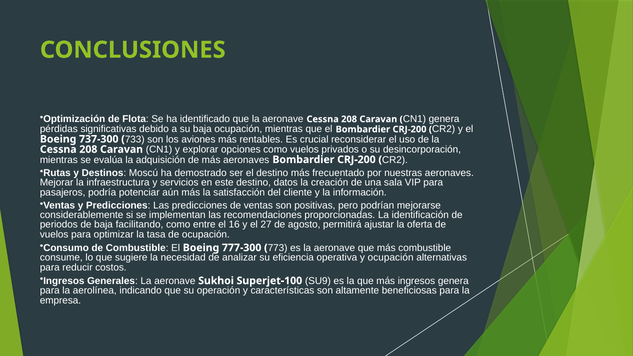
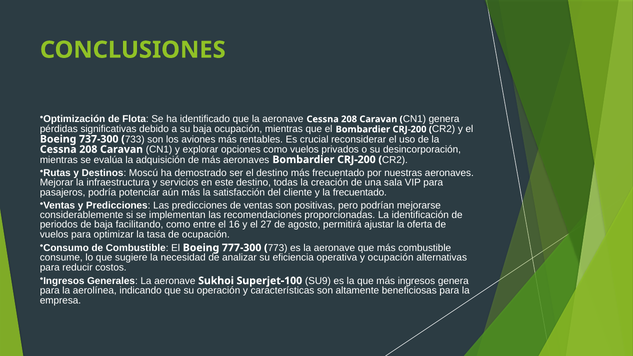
datos: datos -> todas
la información: información -> frecuentado
